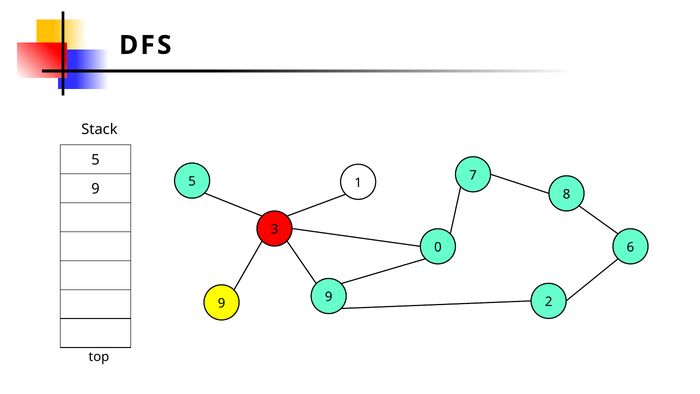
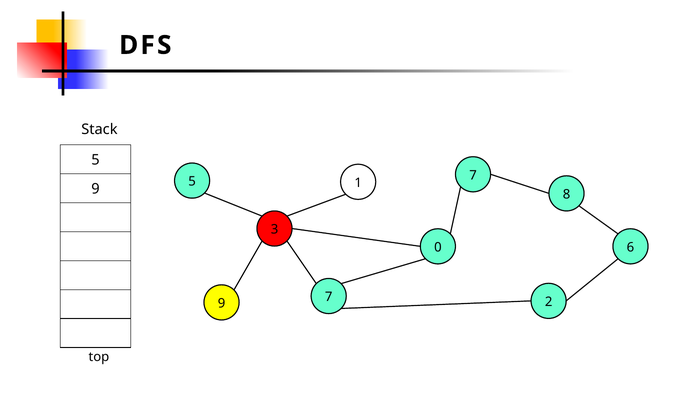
9 9: 9 -> 7
